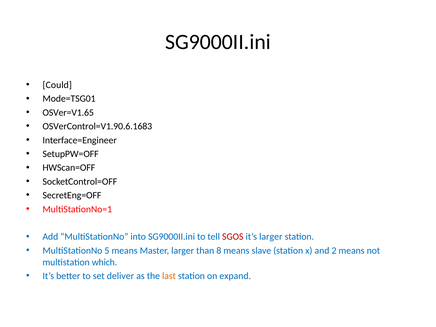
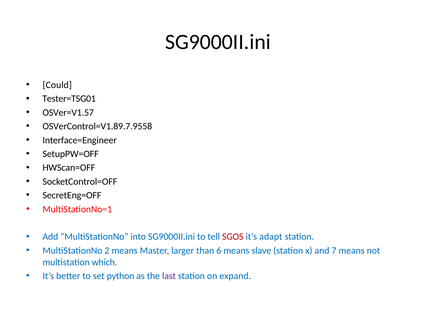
Mode=TSG01: Mode=TSG01 -> Tester=TSG01
OSVer=V1.65: OSVer=V1.65 -> OSVer=V1.57
OSVerControl=V1.90.6.1683: OSVerControl=V1.90.6.1683 -> OSVerControl=V1.89.7.9558
it’s larger: larger -> adapt
5: 5 -> 2
8: 8 -> 6
2: 2 -> 7
deliver: deliver -> python
last colour: orange -> purple
